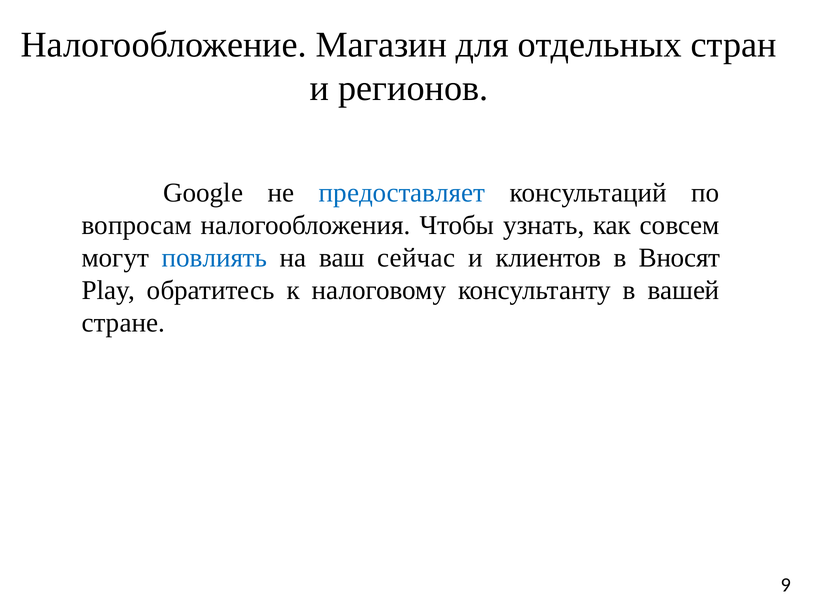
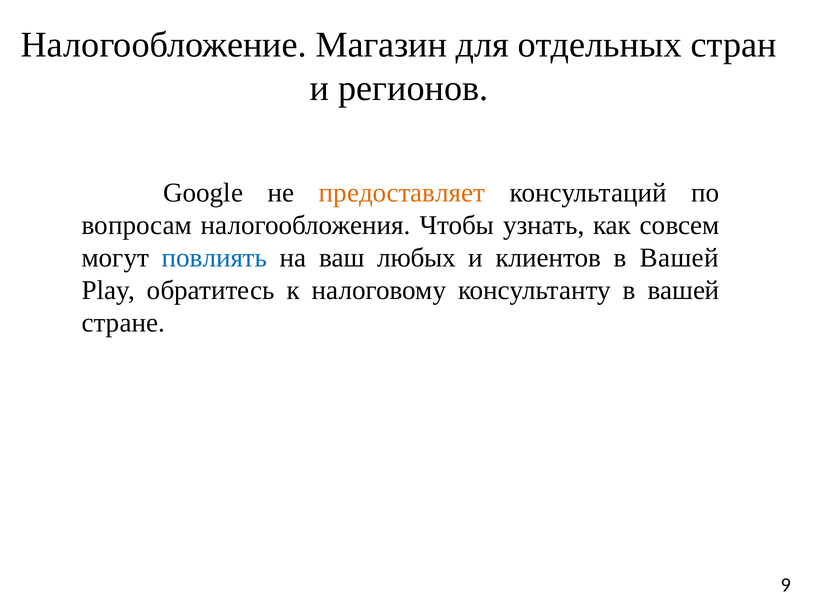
предоставляет colour: blue -> orange
сейчас: сейчас -> любых
клиентов в Вносят: Вносят -> Вашей
